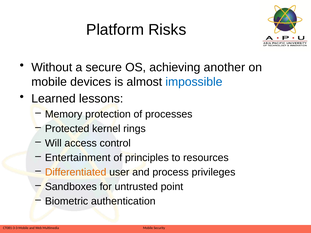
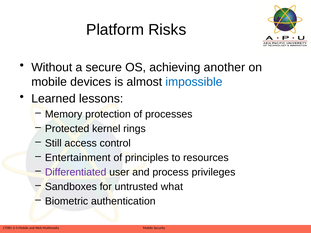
Will: Will -> Still
Differentiated colour: orange -> purple
point: point -> what
